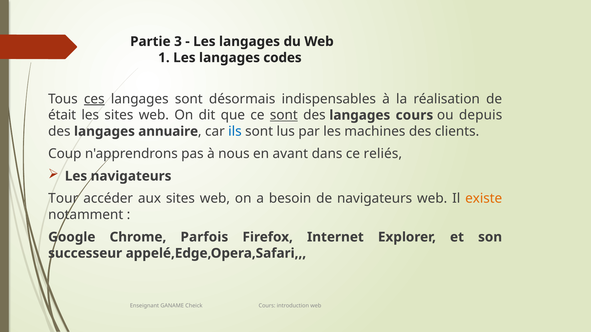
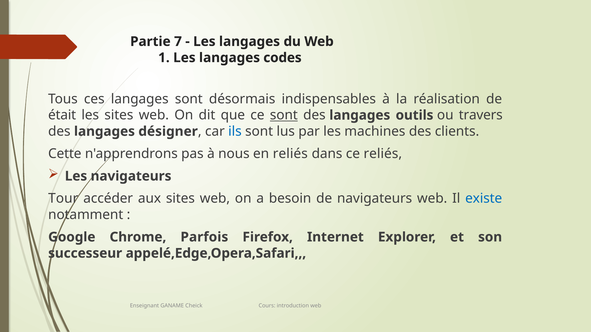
3: 3 -> 7
ces underline: present -> none
langages cours: cours -> outils
depuis: depuis -> travers
annuaire: annuaire -> désigner
Coup: Coup -> Cette
en avant: avant -> reliés
existe colour: orange -> blue
